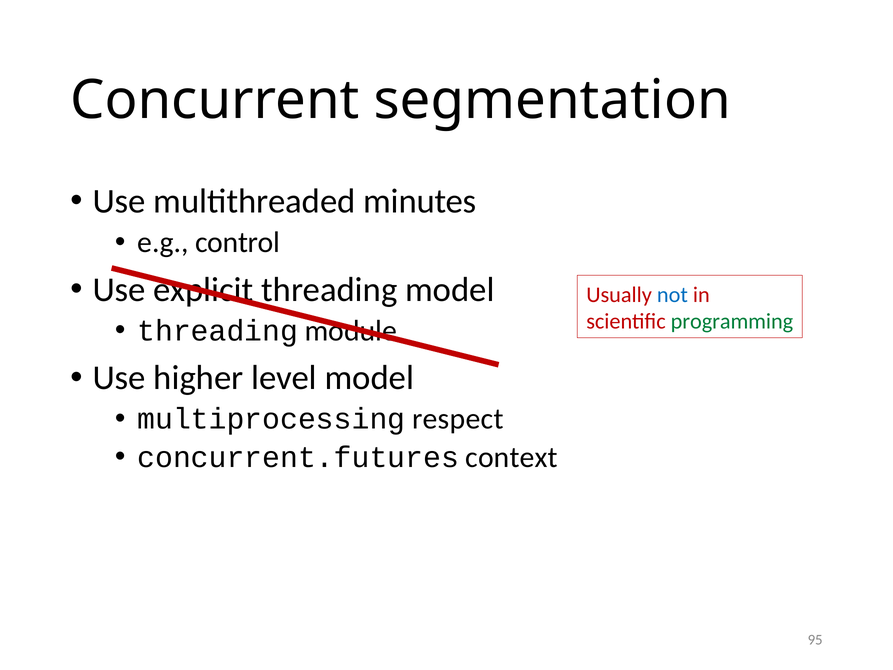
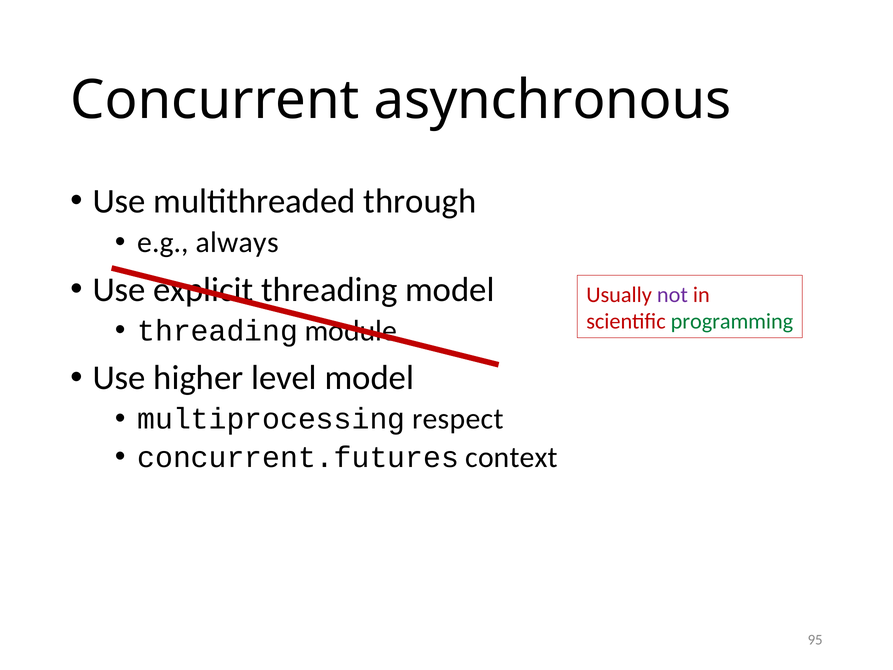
segmentation: segmentation -> asynchronous
minutes: minutes -> through
control: control -> always
not colour: blue -> purple
